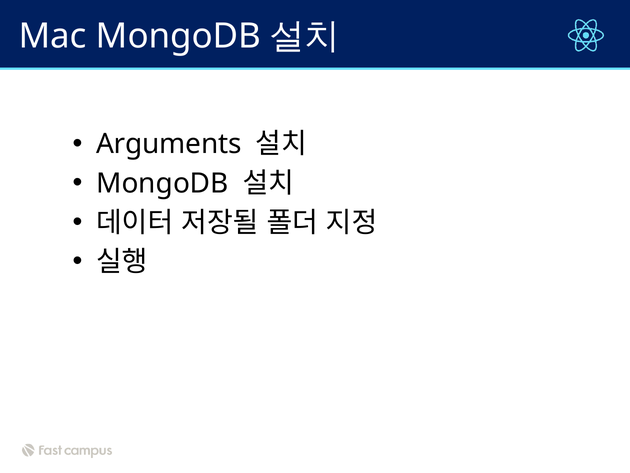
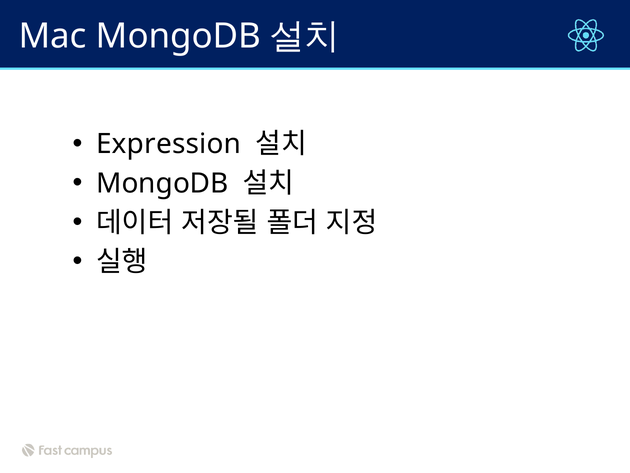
Arguments: Arguments -> Expression
